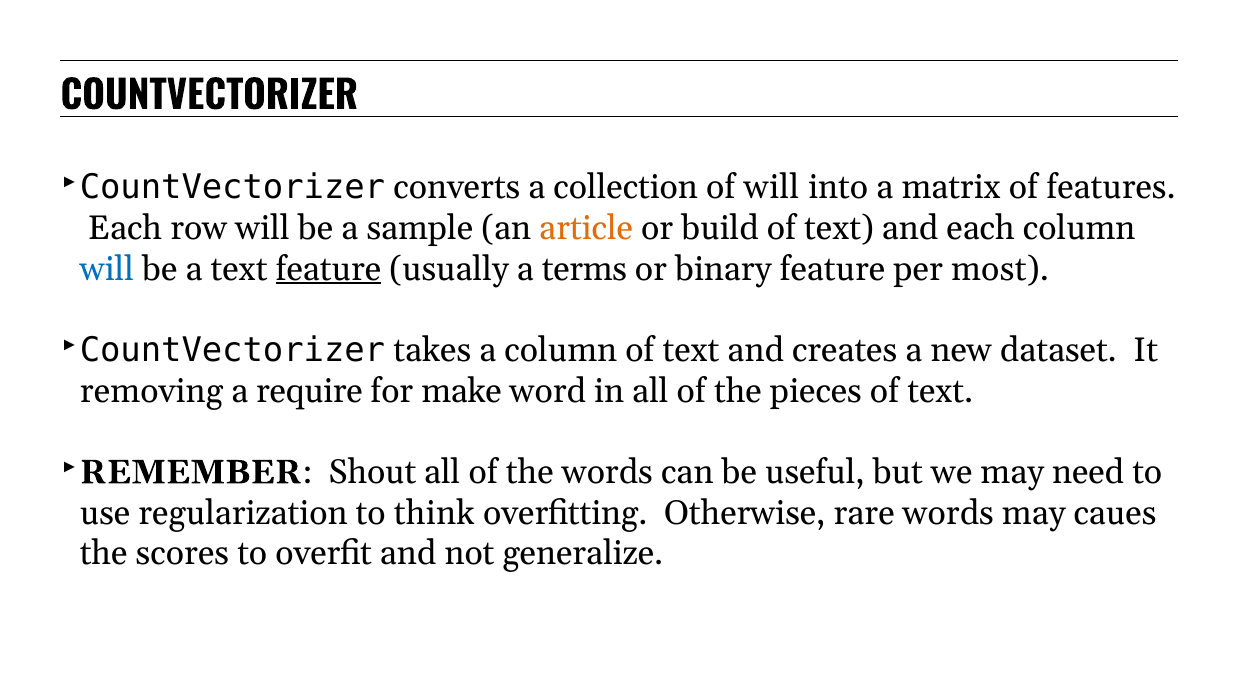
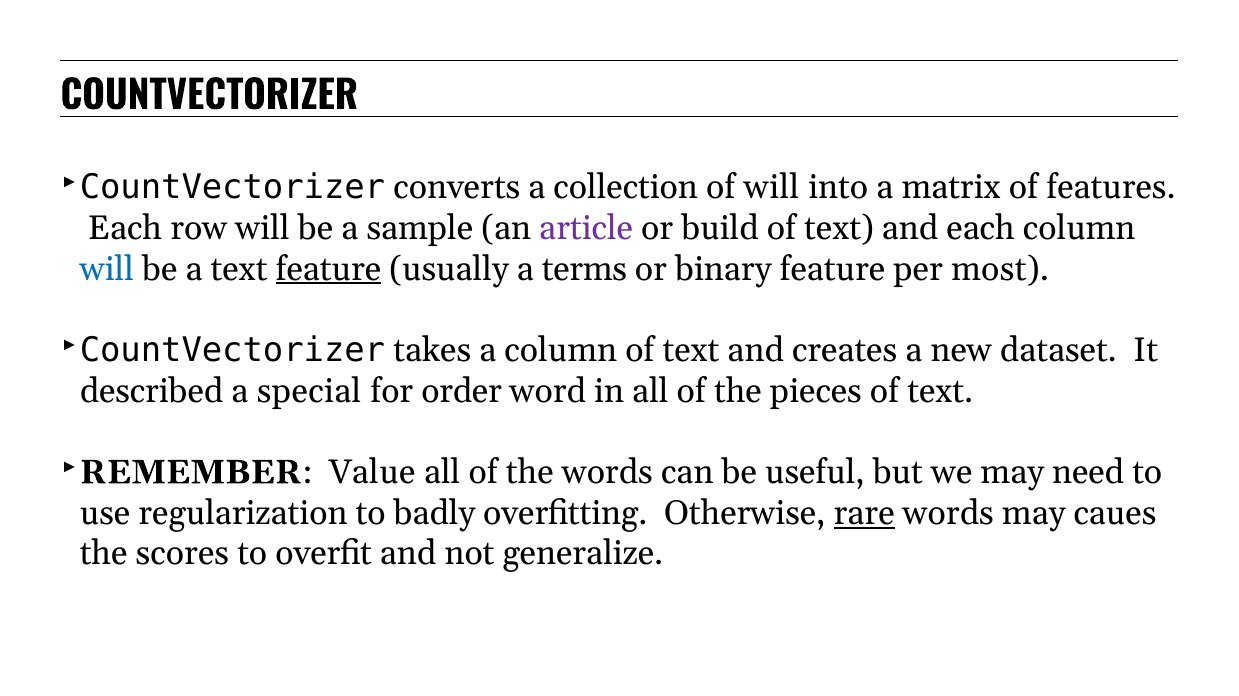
article colour: orange -> purple
removing: removing -> described
require: require -> special
make: make -> order
Shout: Shout -> Value
think: think -> badly
rare underline: none -> present
